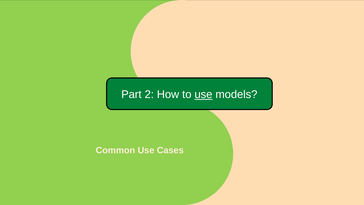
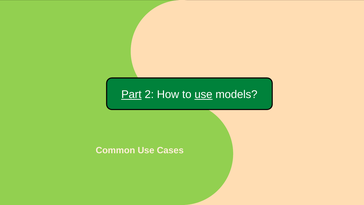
Part underline: none -> present
